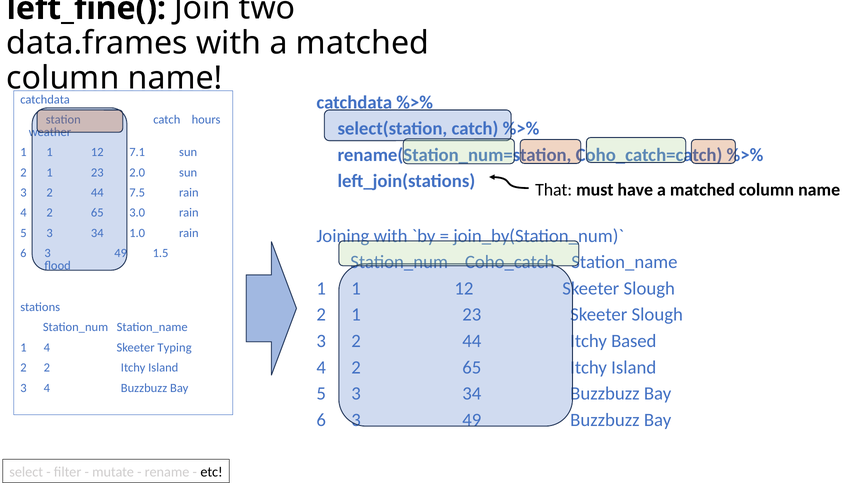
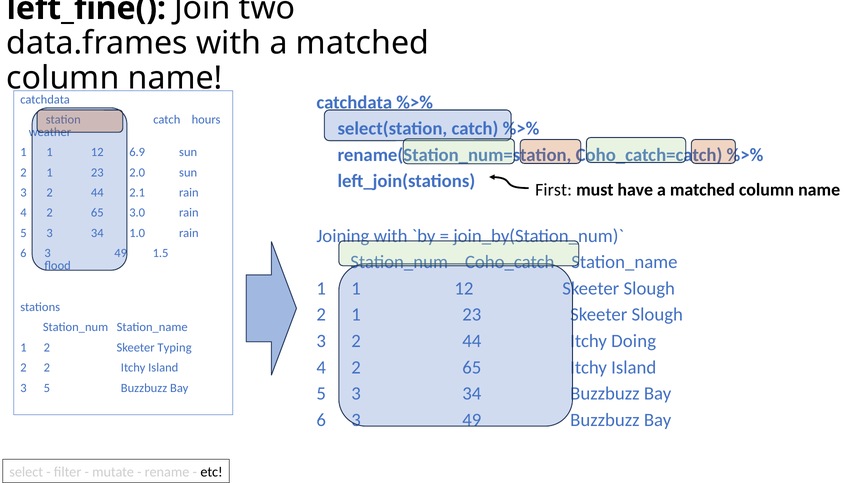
7.1: 7.1 -> 6.9
That: That -> First
7.5: 7.5 -> 2.1
Based: Based -> Doing
1 4: 4 -> 2
3 4: 4 -> 5
